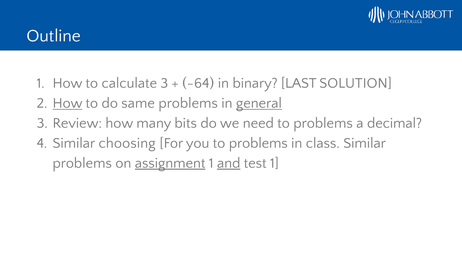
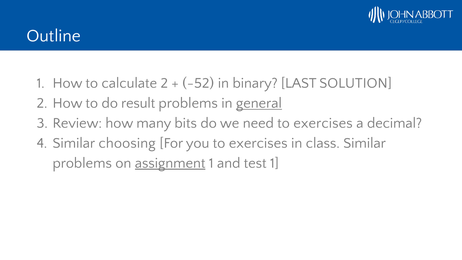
calculate 3: 3 -> 2
-64: -64 -> -52
How at (68, 103) underline: present -> none
same: same -> result
need to problems: problems -> exercises
you to problems: problems -> exercises
and underline: present -> none
